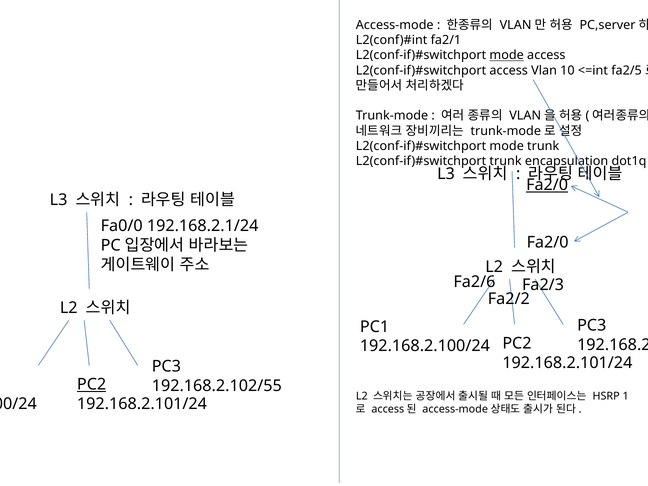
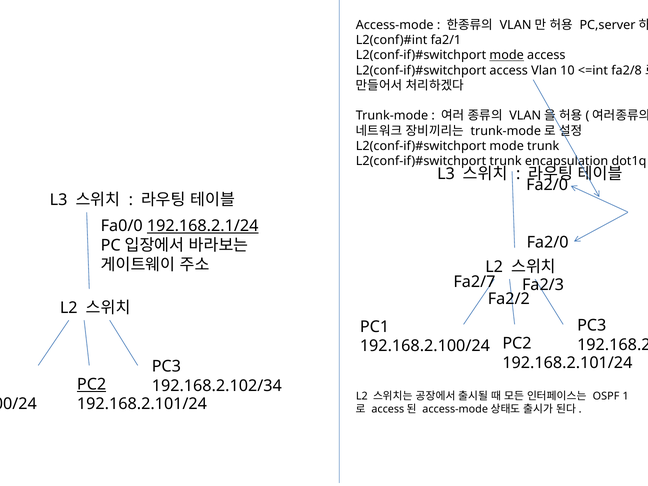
fa2/5: fa2/5 -> fa2/8
Fa2/0 at (547, 185) underline: present -> none
192.168.2.1/24 underline: none -> present
Fa2/6: Fa2/6 -> Fa2/7
192.168.2.102/55: 192.168.2.102/55 -> 192.168.2.102/34
HSRP: HSRP -> OSPF
